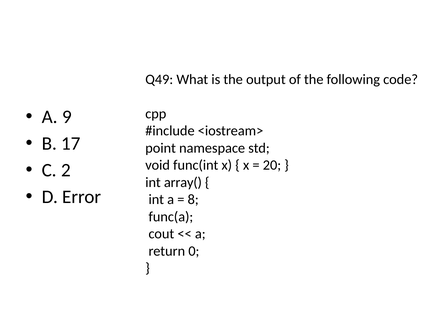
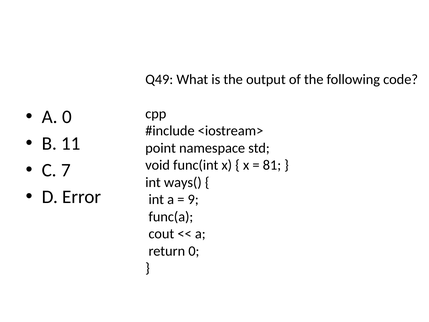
A 9: 9 -> 0
17: 17 -> 11
20: 20 -> 81
2: 2 -> 7
array(: array( -> ways(
8: 8 -> 9
